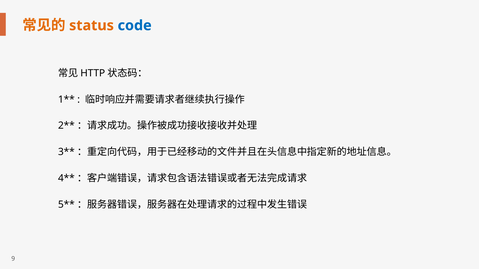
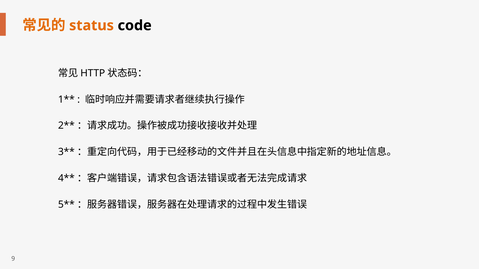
code colour: blue -> black
